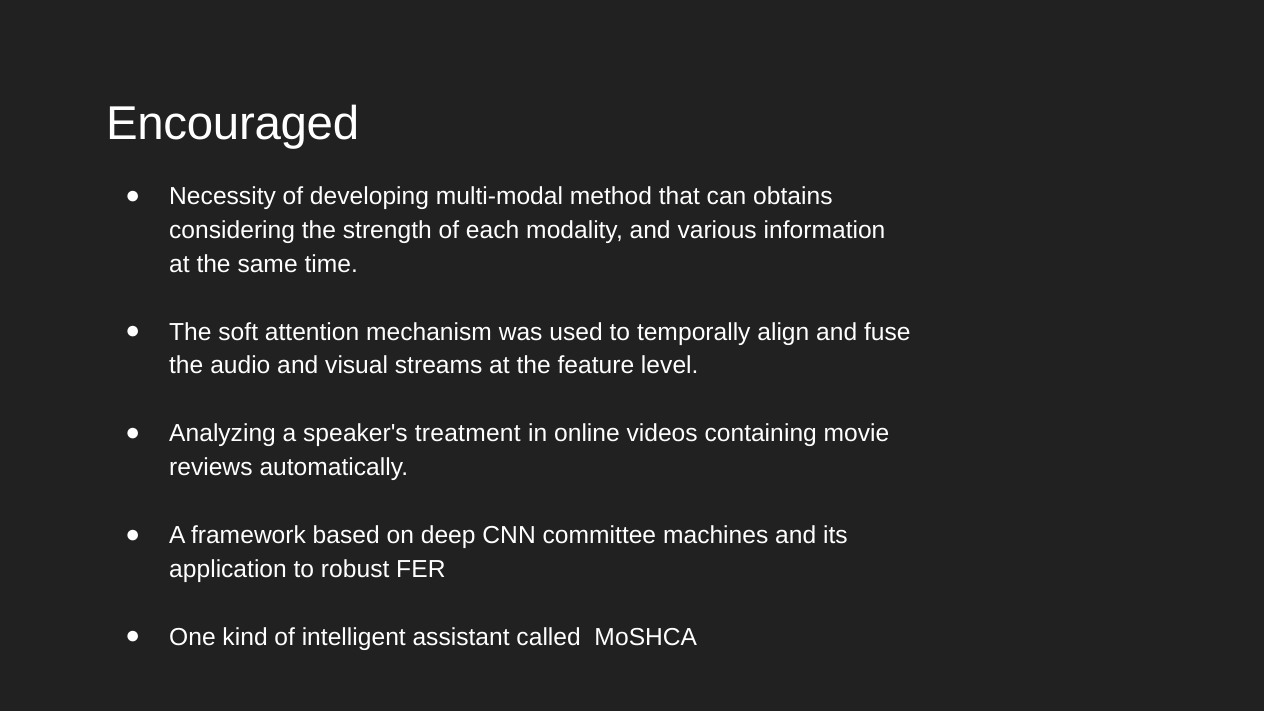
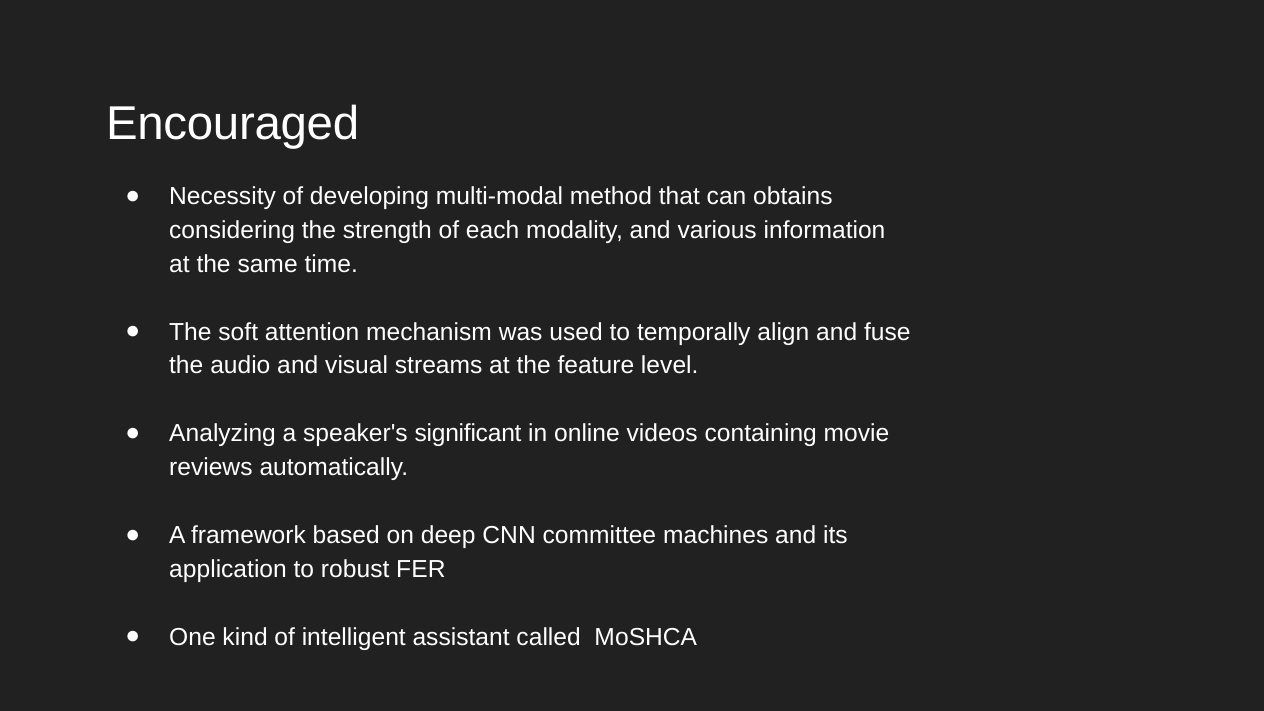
treatment: treatment -> significant
